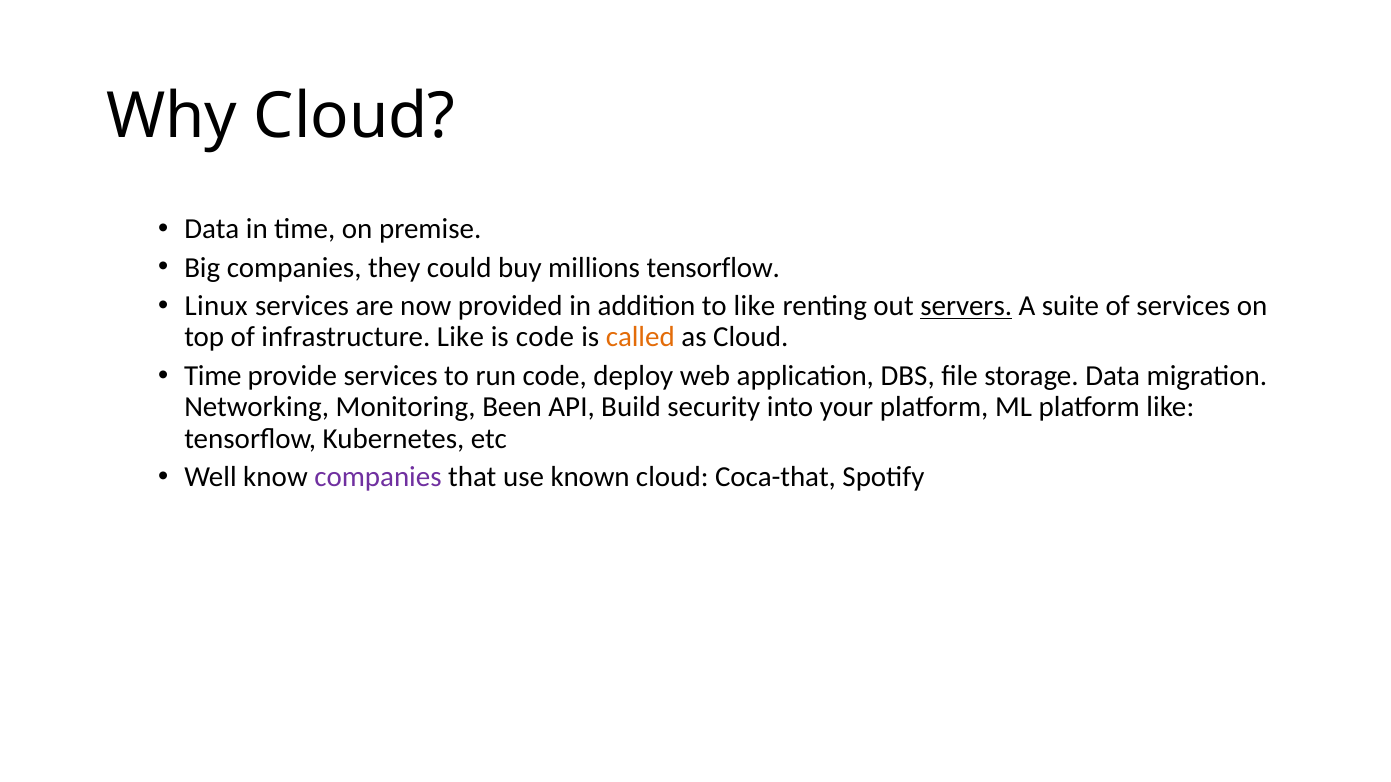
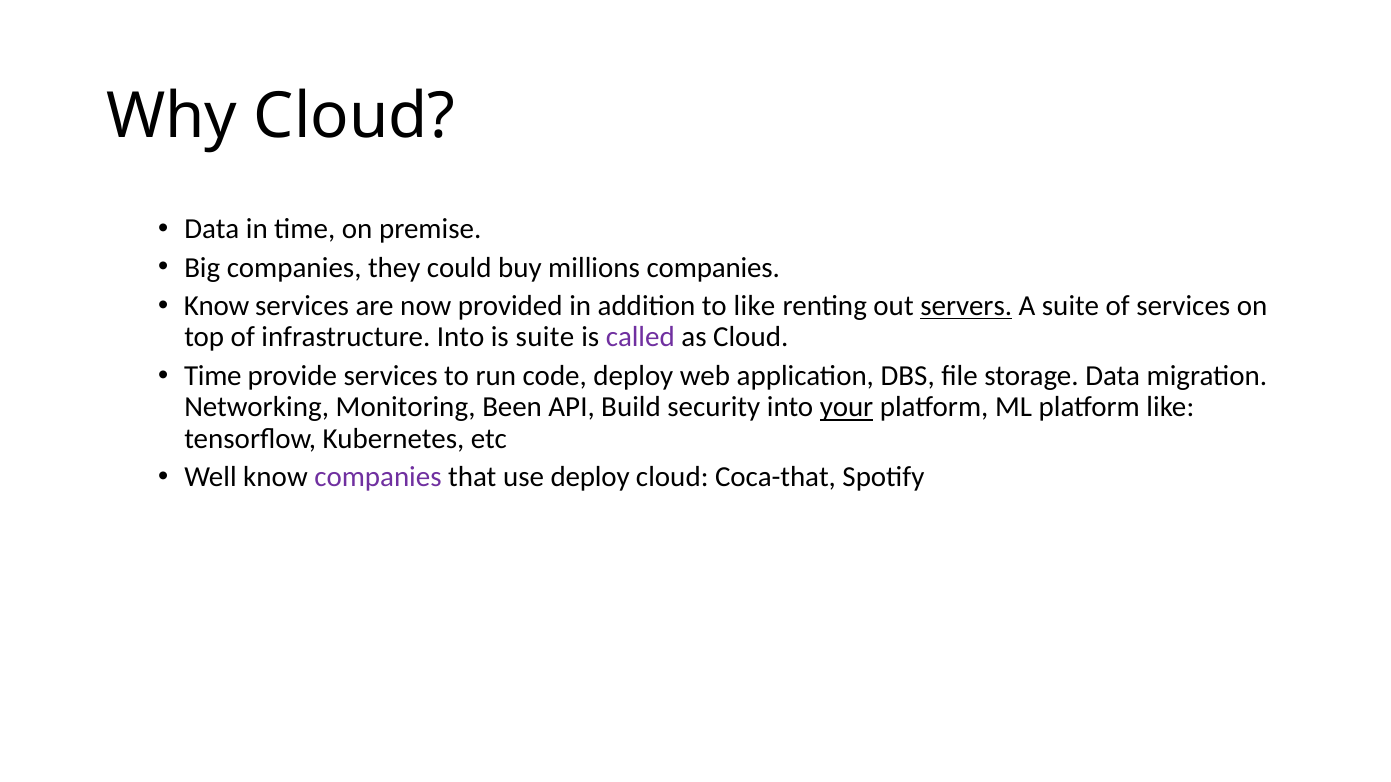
millions tensorflow: tensorflow -> companies
Linux at (216, 306): Linux -> Know
infrastructure Like: Like -> Into
is code: code -> suite
called colour: orange -> purple
your underline: none -> present
use known: known -> deploy
